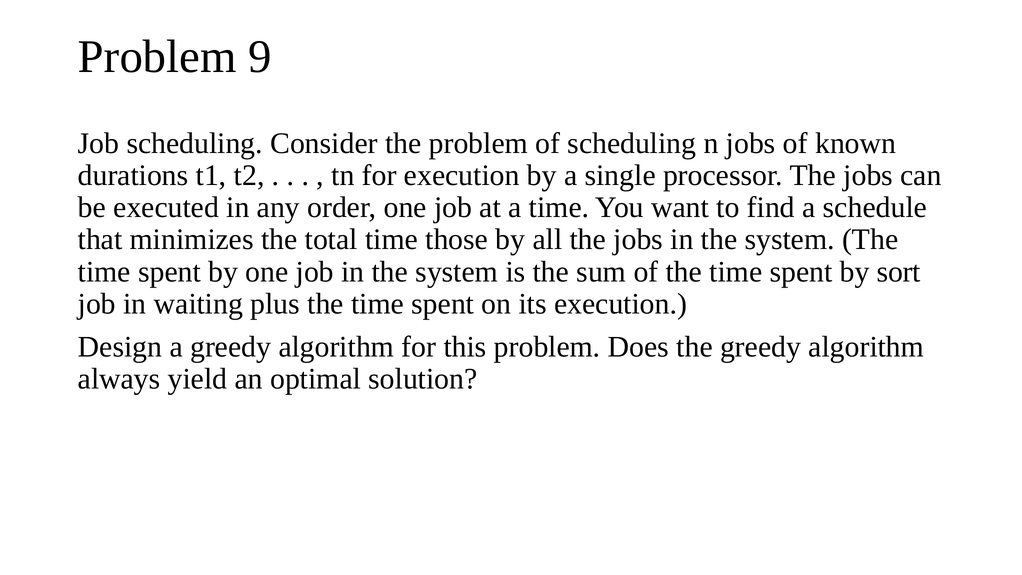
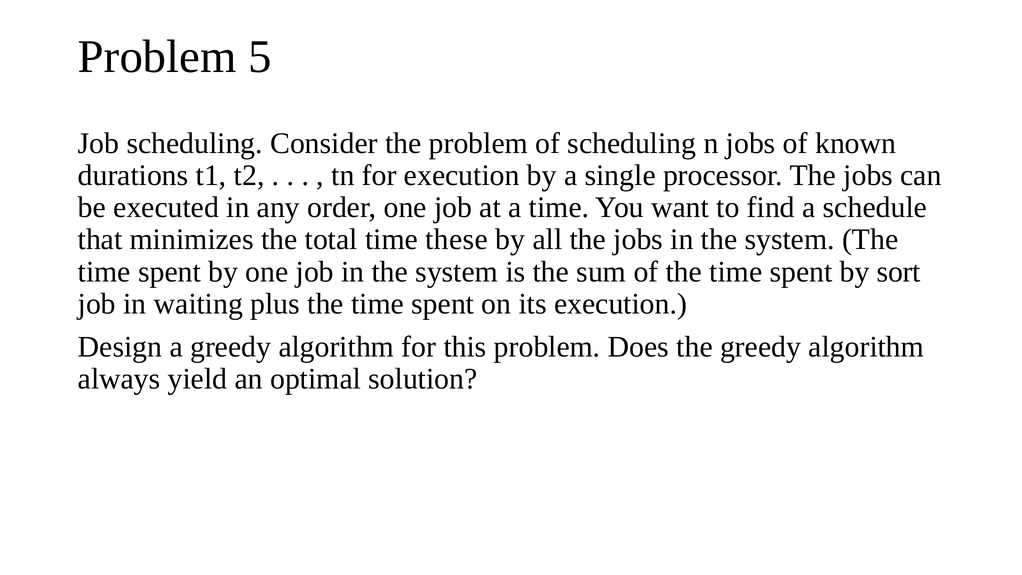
9: 9 -> 5
those: those -> these
